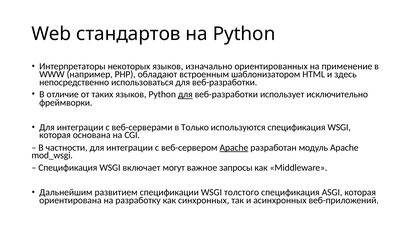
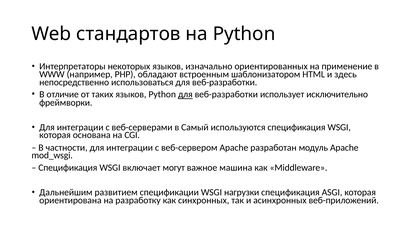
Только: Только -> Самый
Apache at (234, 148) underline: present -> none
запросы: запросы -> машина
толстого: толстого -> нагрузки
